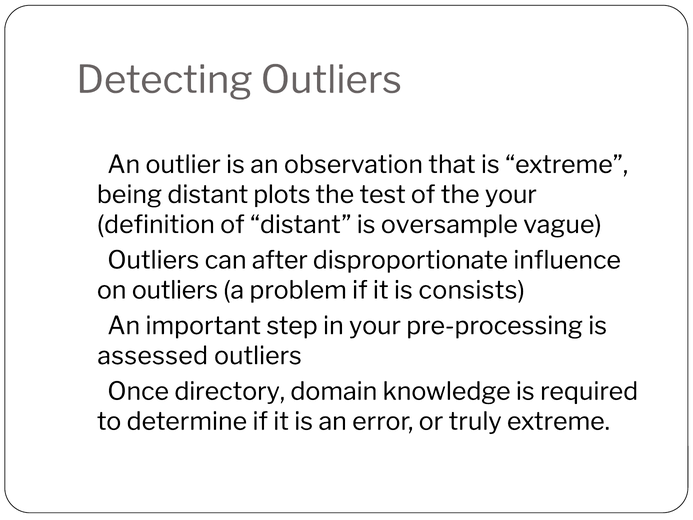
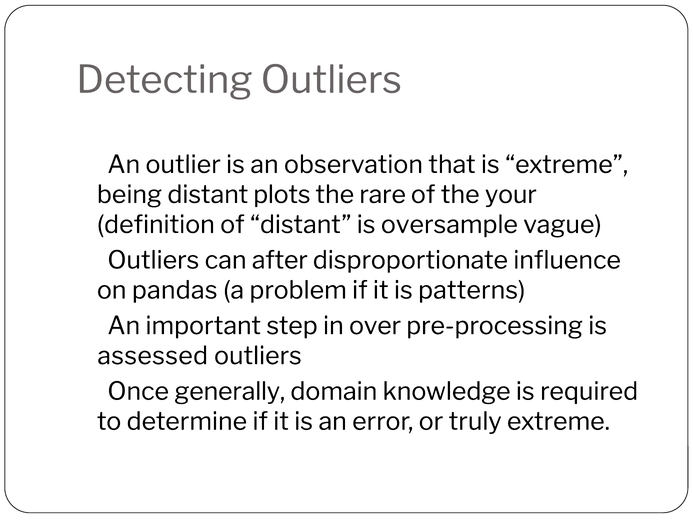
test: test -> rare
on outliers: outliers -> pandas
consists: consists -> patterns
in your: your -> over
directory: directory -> generally
